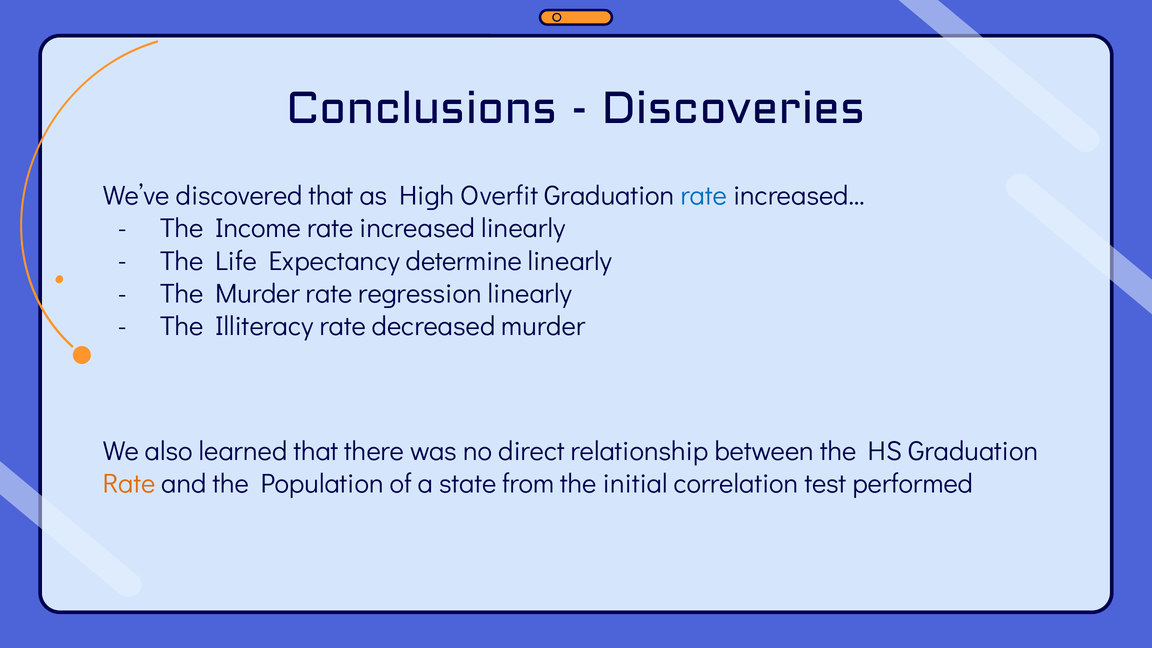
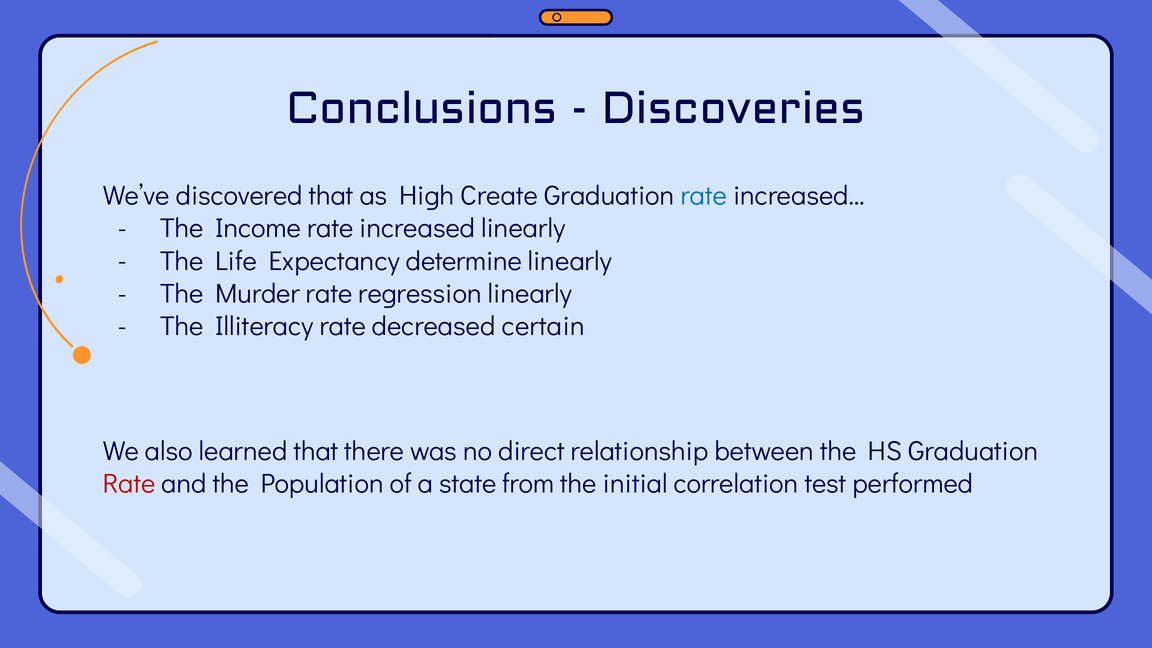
Overfit: Overfit -> Create
decreased murder: murder -> certain
Rate at (129, 484) colour: orange -> red
